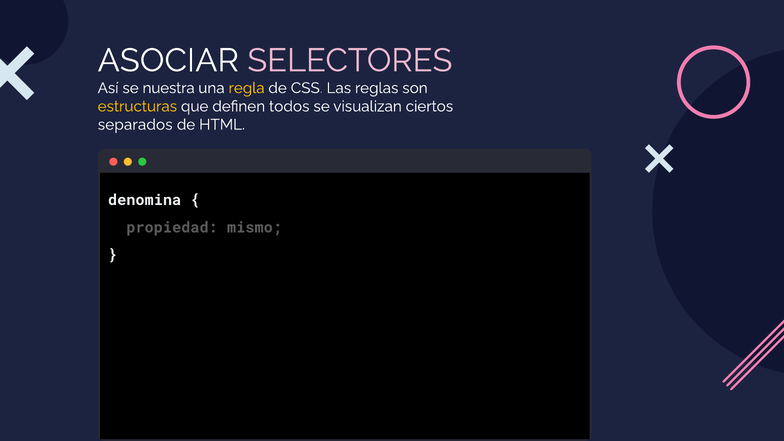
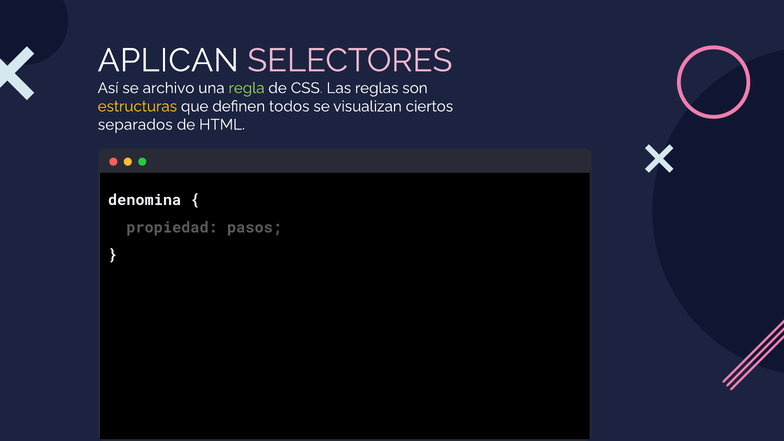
ASOCIAR: ASOCIAR -> APLICAN
nuestra: nuestra -> archivo
regla colour: yellow -> light green
mismo: mismo -> pasos
